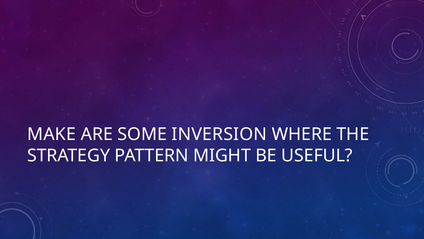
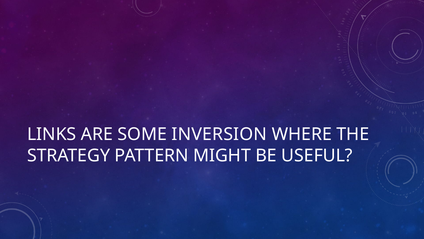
MAKE: MAKE -> LINKS
